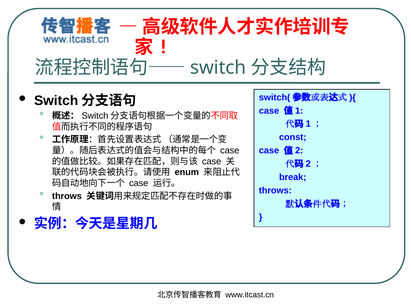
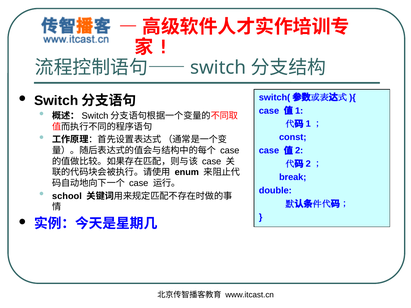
throws at (275, 191): throws -> double
throws at (67, 196): throws -> school
